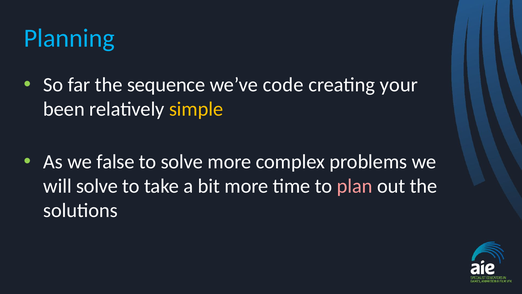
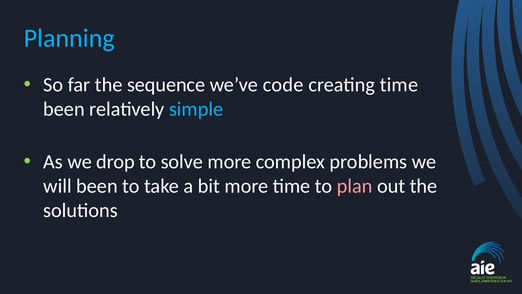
creating your: your -> time
simple colour: yellow -> light blue
false: false -> drop
will solve: solve -> been
